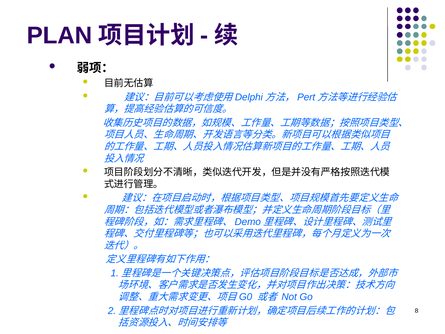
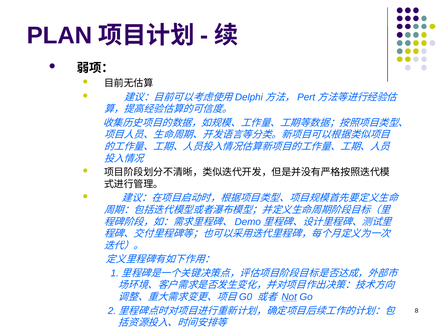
Not underline: none -> present
